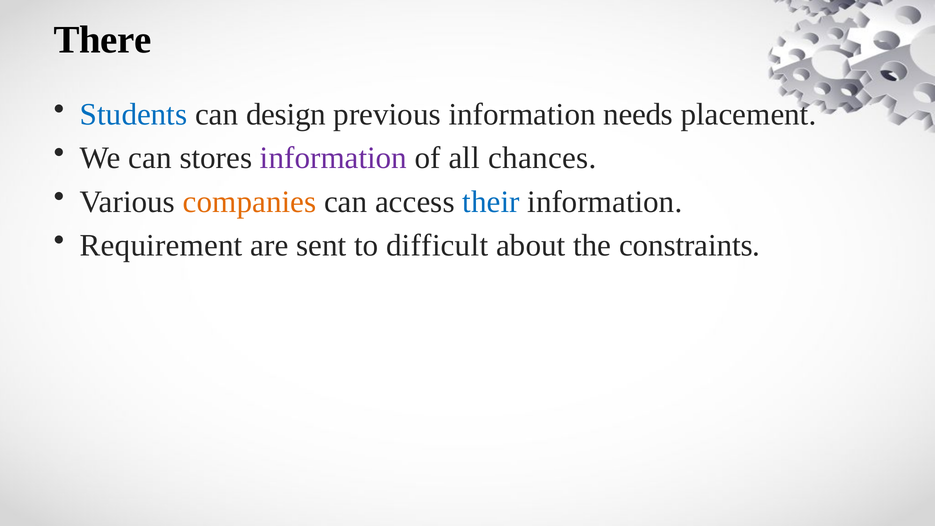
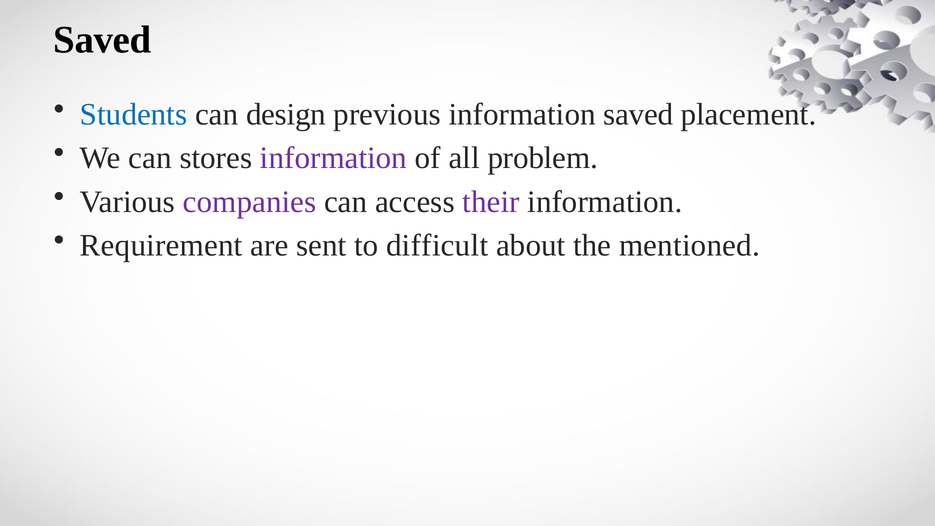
There at (102, 40): There -> Saved
information needs: needs -> saved
chances: chances -> problem
companies colour: orange -> purple
their colour: blue -> purple
constraints: constraints -> mentioned
